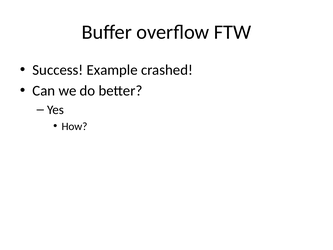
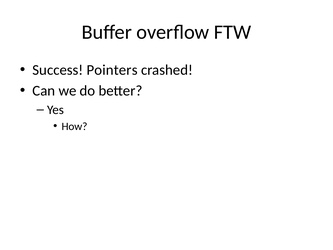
Example: Example -> Pointers
